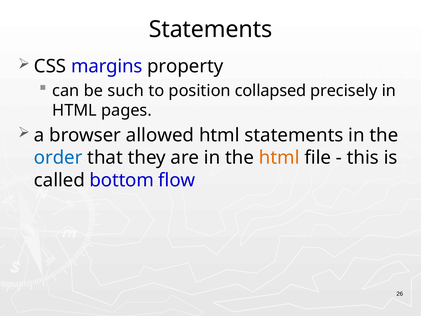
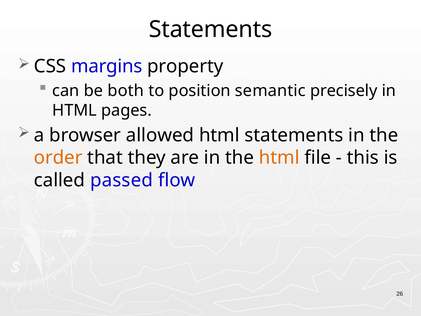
such: such -> both
collapsed: collapsed -> semantic
order colour: blue -> orange
bottom: bottom -> passed
